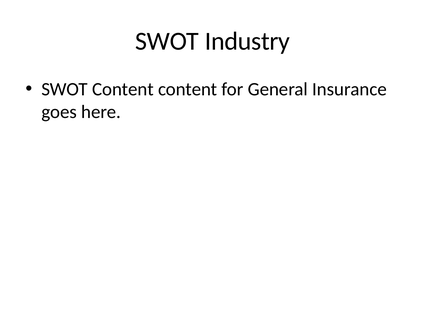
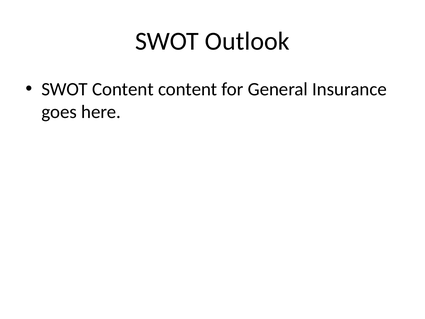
Industry: Industry -> Outlook
